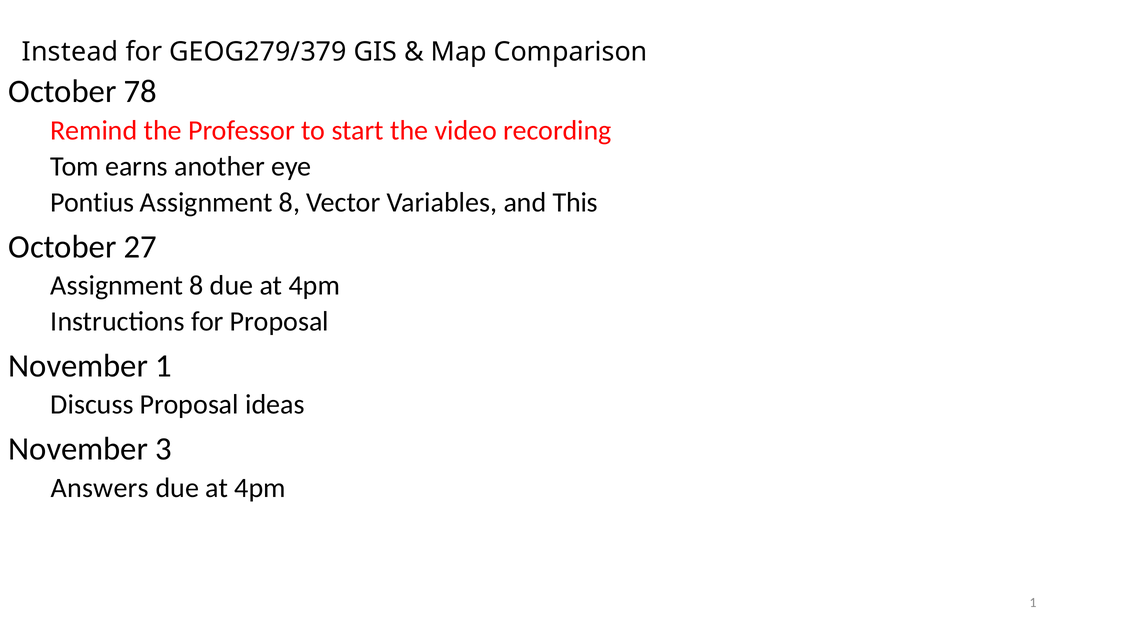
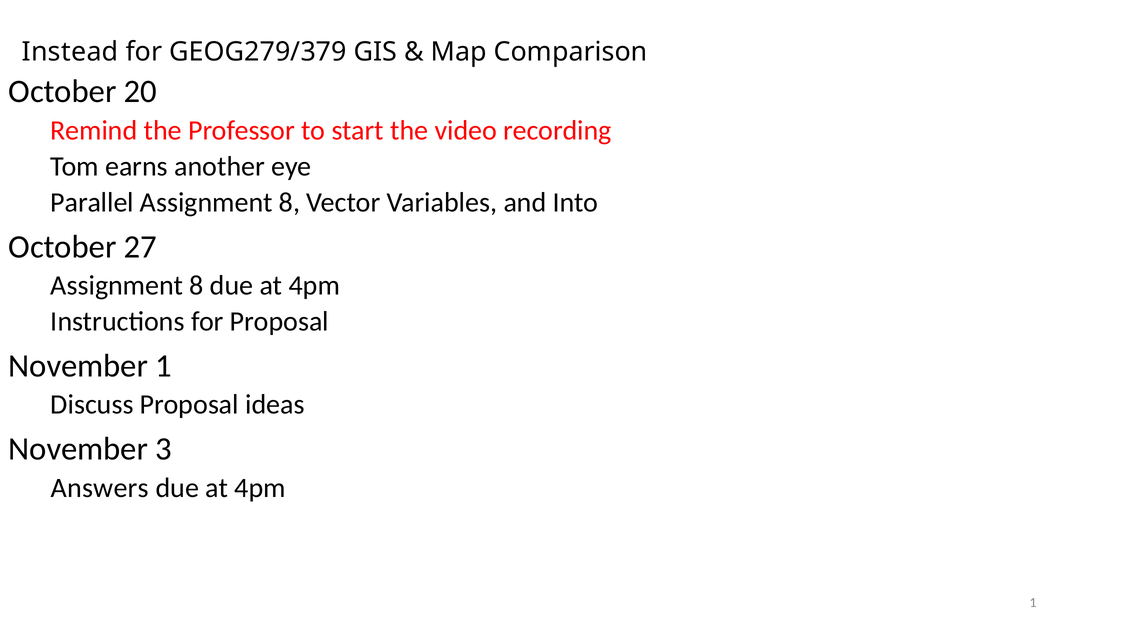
78: 78 -> 20
Pontius: Pontius -> Parallel
This: This -> Into
